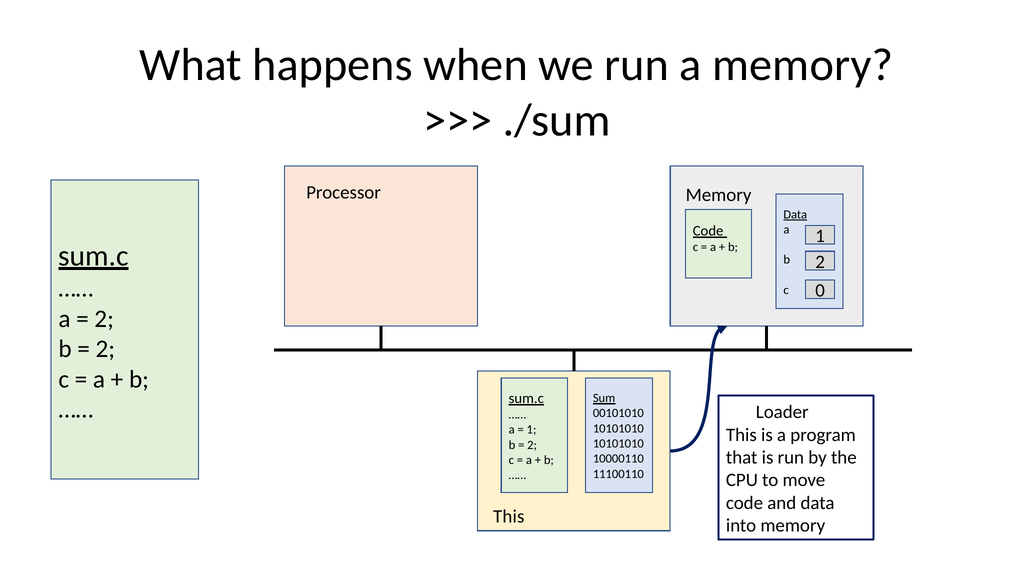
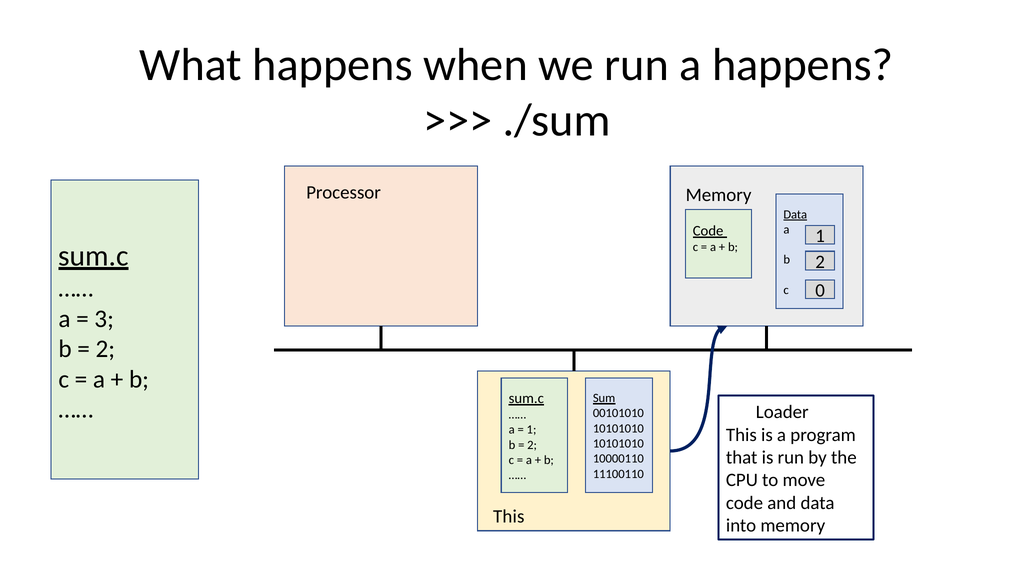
a memory: memory -> happens
2 at (104, 318): 2 -> 3
